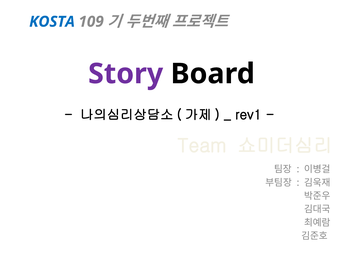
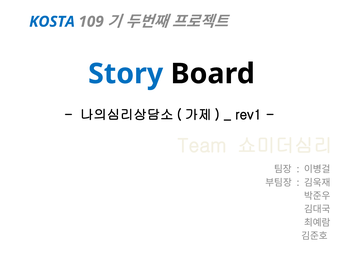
Story colour: purple -> blue
